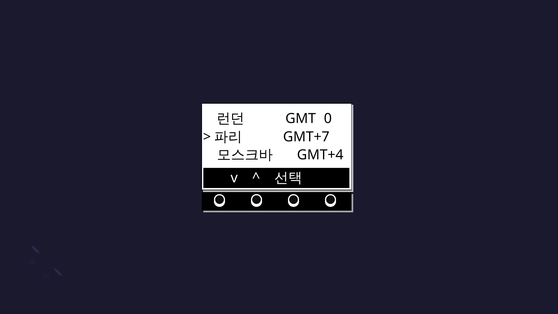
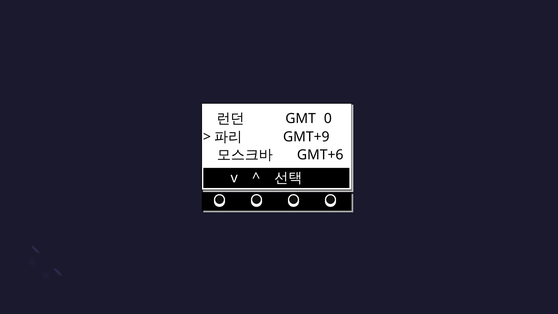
GMT+7: GMT+7 -> GMT+9
GMT+4: GMT+4 -> GMT+6
